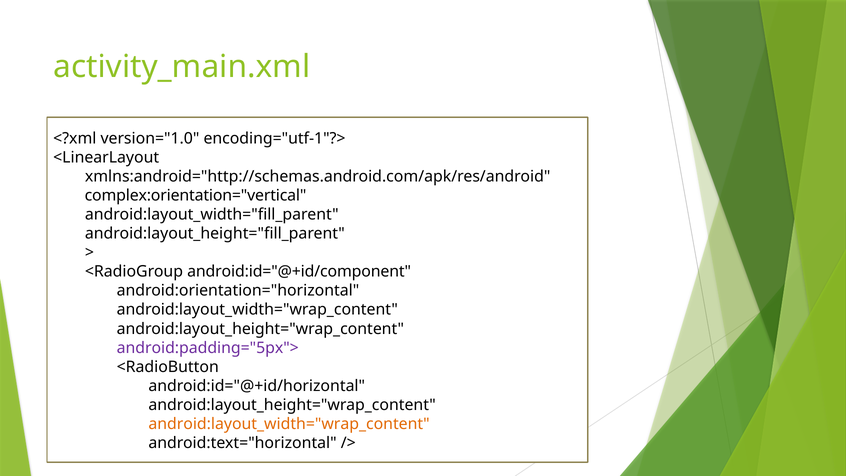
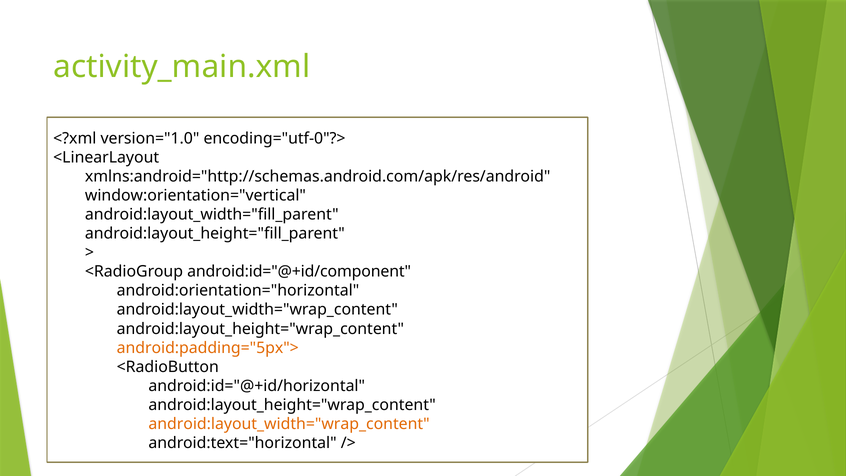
encoding="utf-1"?>: encoding="utf-1"?> -> encoding="utf-0"?>
complex:orientation="vertical: complex:orientation="vertical -> window:orientation="vertical
android:padding="5px"> colour: purple -> orange
